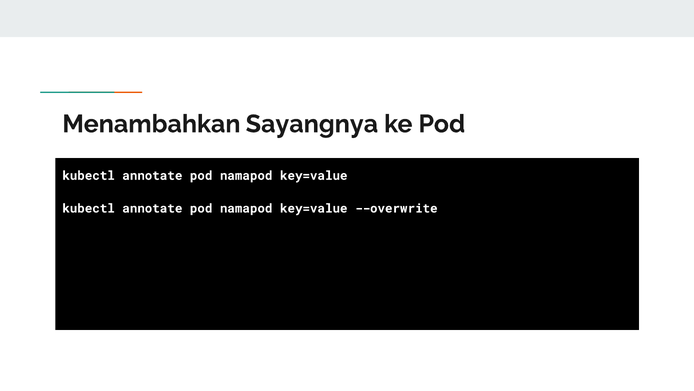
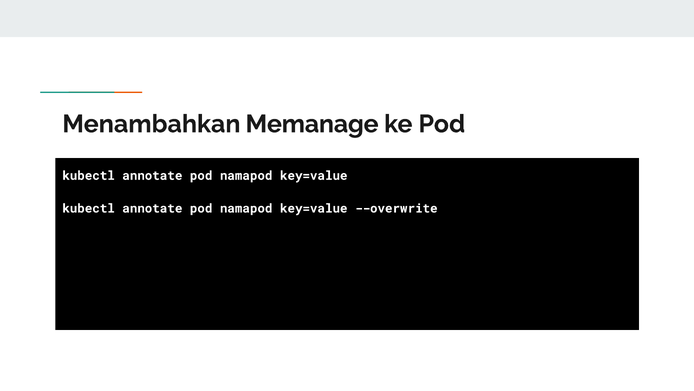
Sayangnya: Sayangnya -> Memanage
